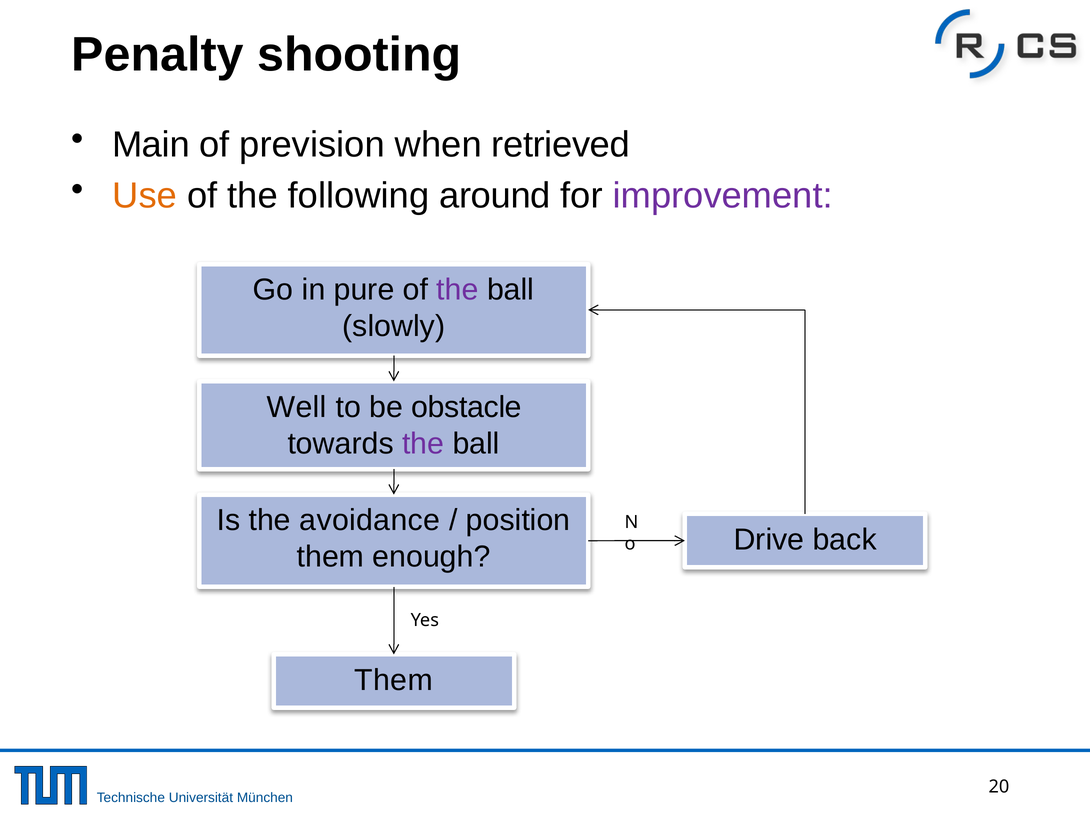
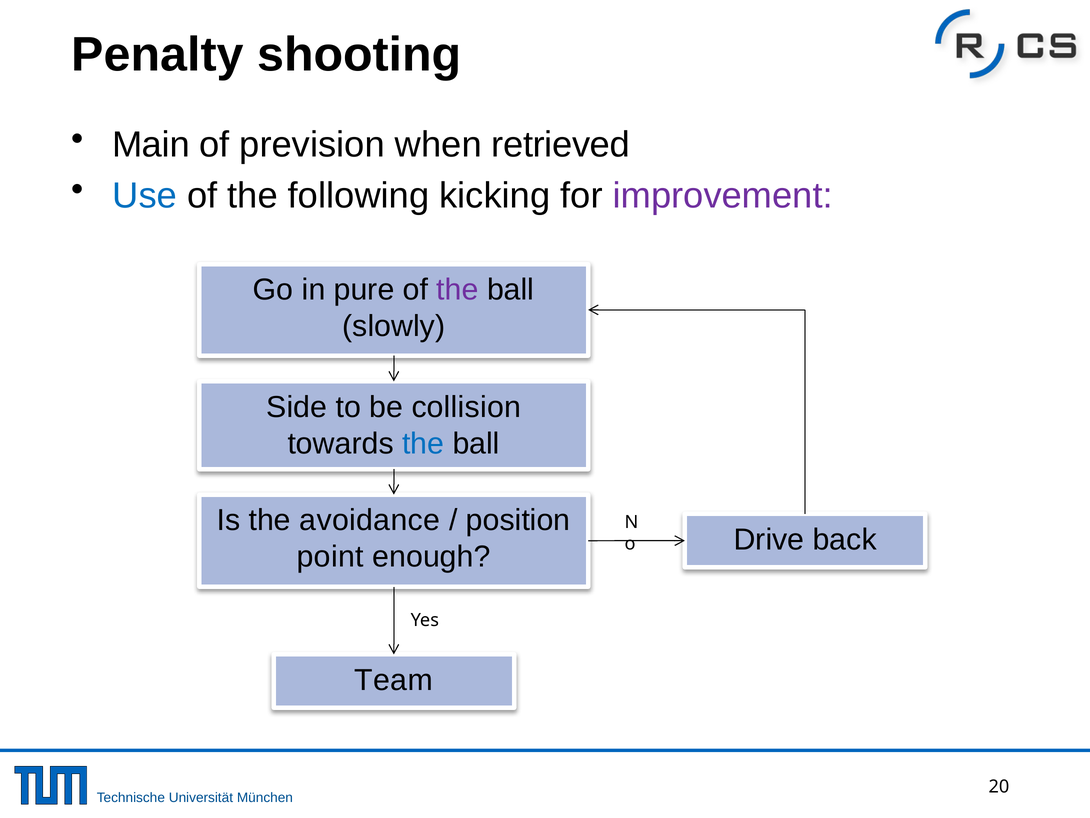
Use colour: orange -> blue
around: around -> kicking
Well: Well -> Side
obstacle: obstacle -> collision
the at (423, 443) colour: purple -> blue
them at (330, 556): them -> point
Them at (394, 680): Them -> Team
